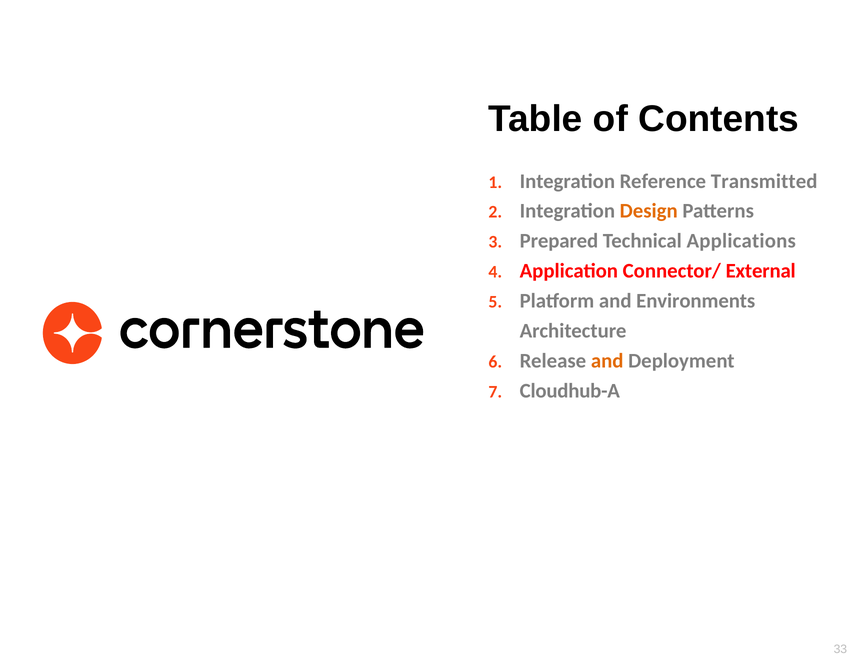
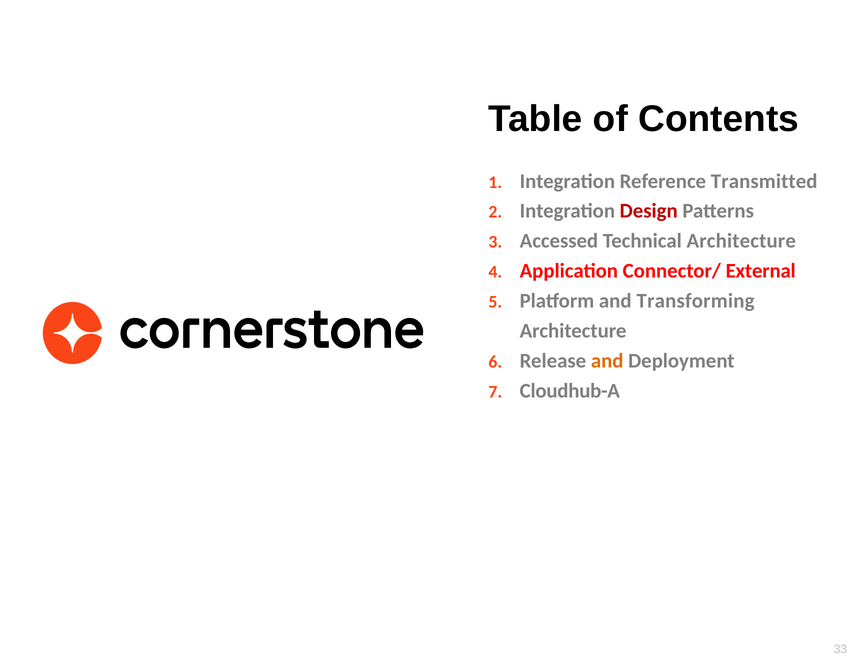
Design colour: orange -> red
Prepared: Prepared -> Accessed
Technical Applications: Applications -> Architecture
Environments: Environments -> Transforming
